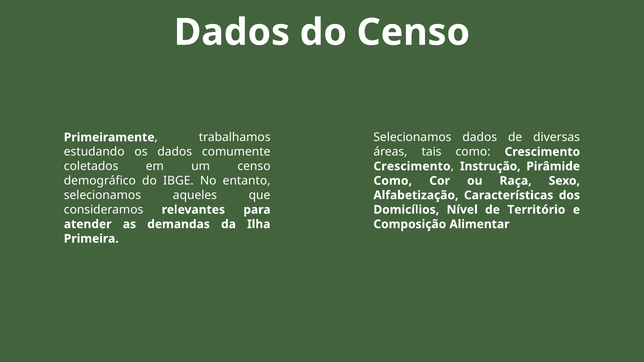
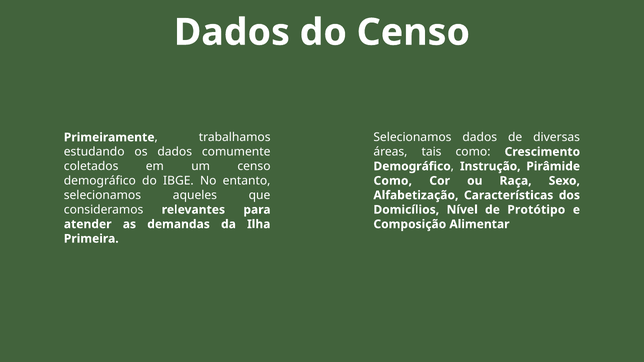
Crescimento at (412, 166): Crescimento -> Demográfico
Território: Território -> Protótipo
